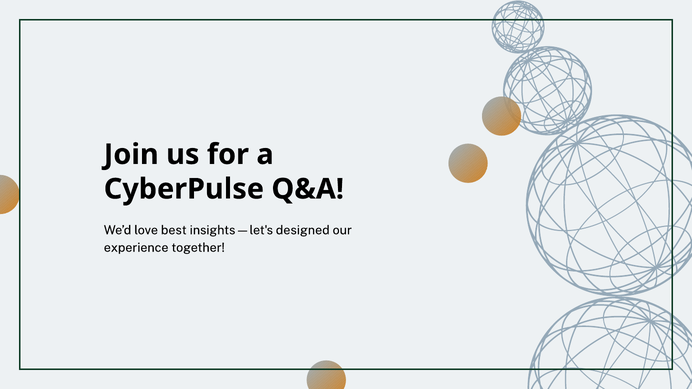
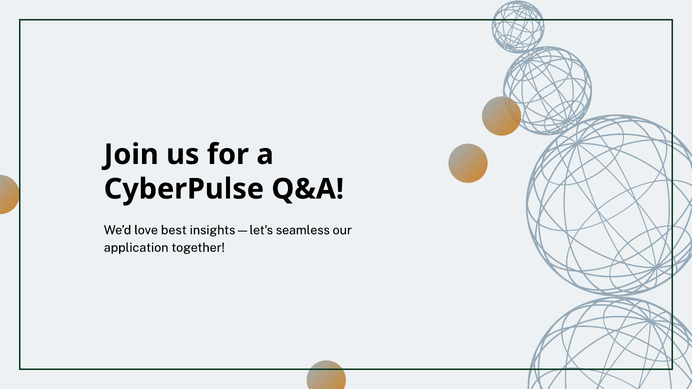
designed: designed -> seamless
experience: experience -> application
